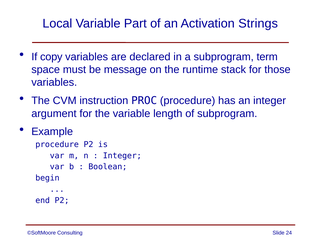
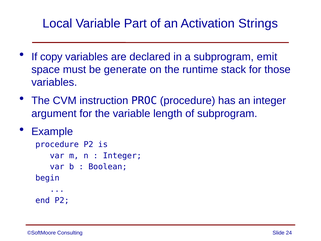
term: term -> emit
message: message -> generate
